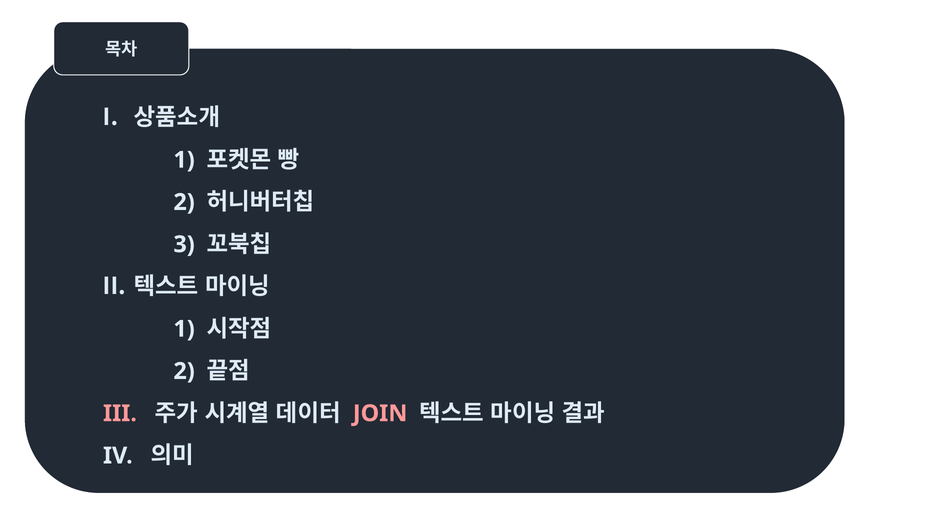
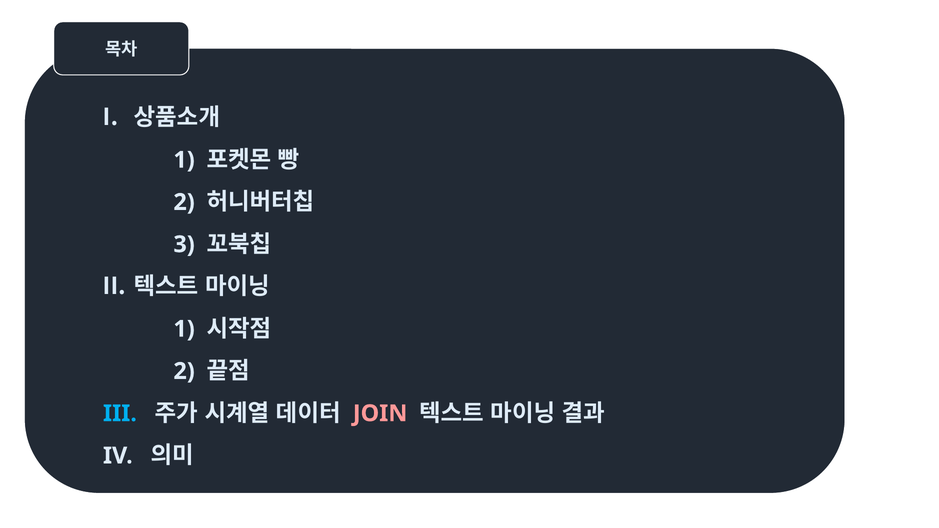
III colour: pink -> light blue
